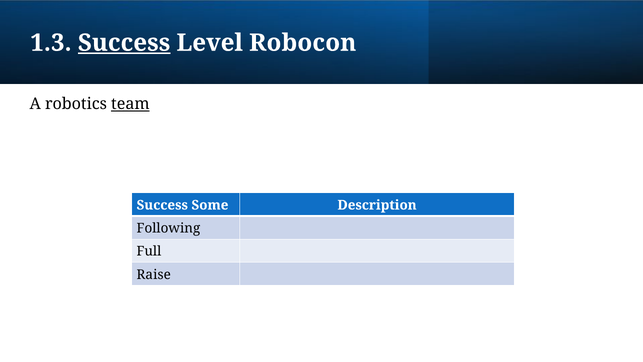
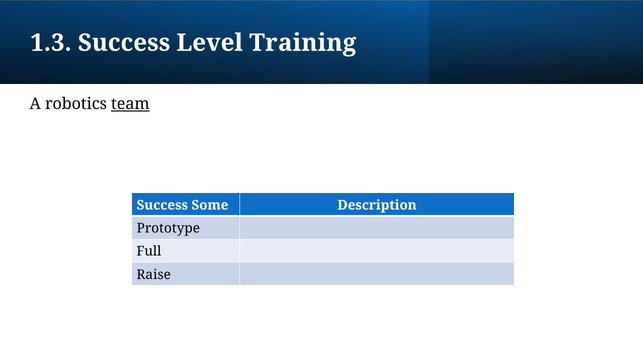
Success at (124, 43) underline: present -> none
Robocon: Robocon -> Training
Following: Following -> Prototype
